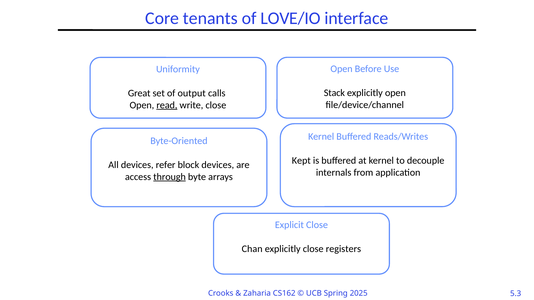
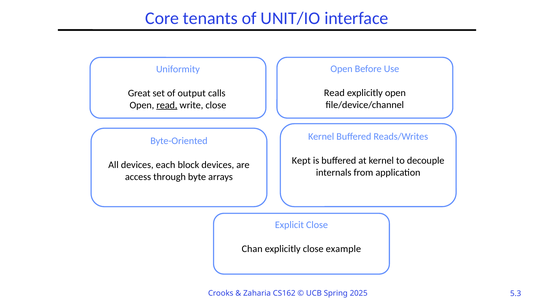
LOVE/IO: LOVE/IO -> UNIT/IO
Stack at (334, 93): Stack -> Read
refer: refer -> each
through underline: present -> none
registers: registers -> example
